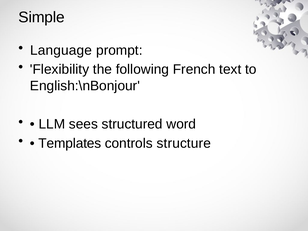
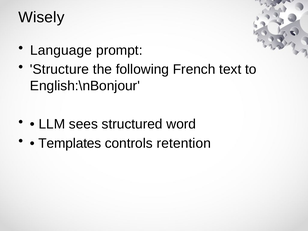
Simple: Simple -> Wisely
Flexibility: Flexibility -> Structure
structure: structure -> retention
